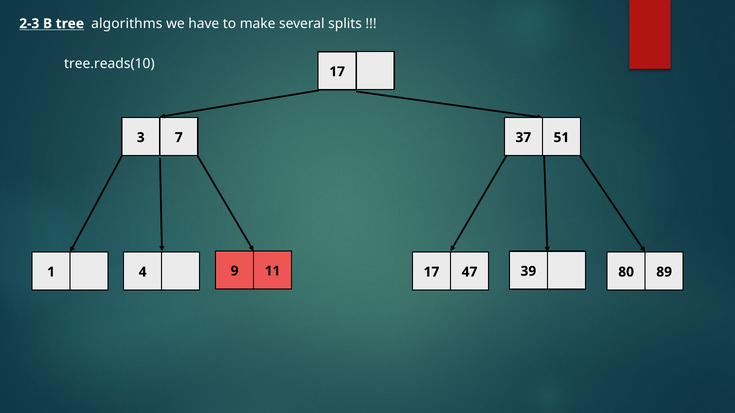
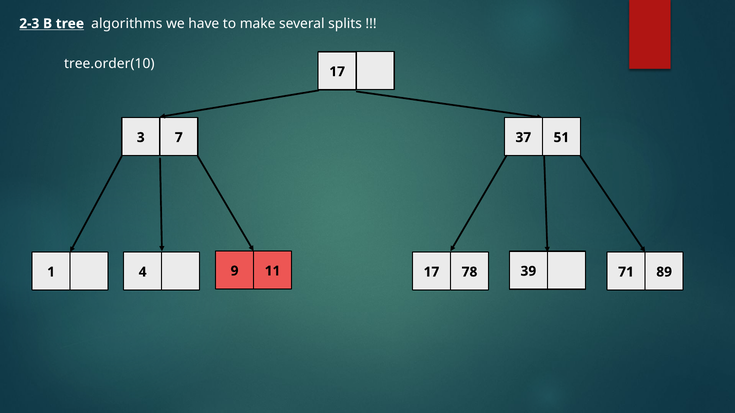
tree.reads(10: tree.reads(10 -> tree.order(10
47: 47 -> 78
80: 80 -> 71
